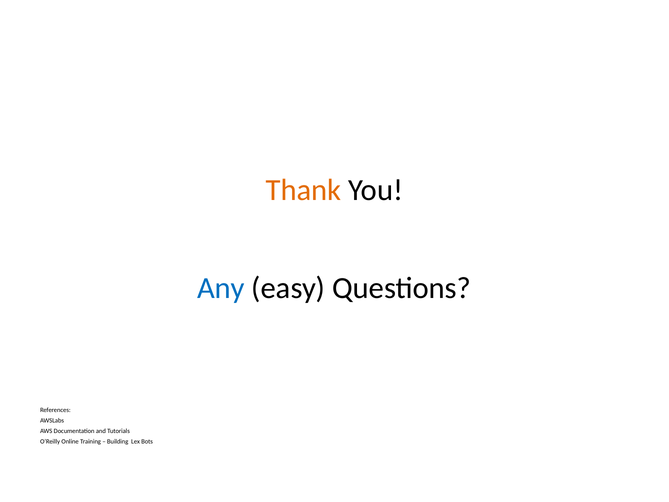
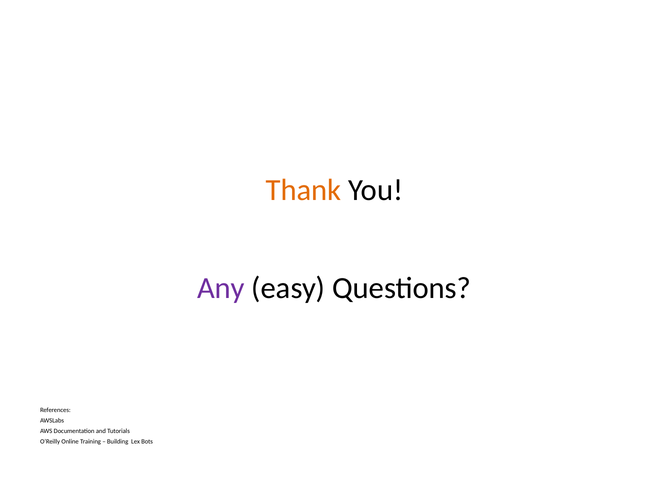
Any colour: blue -> purple
